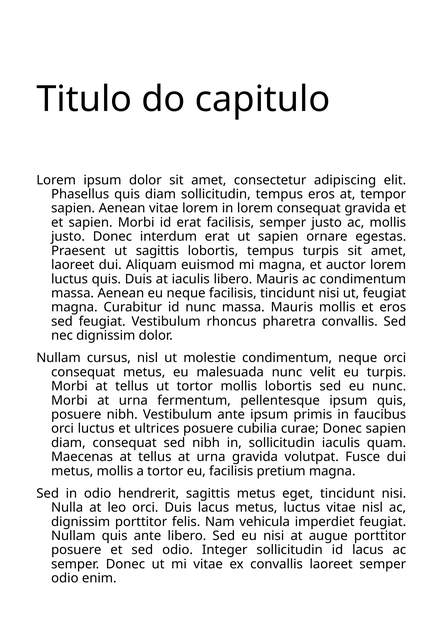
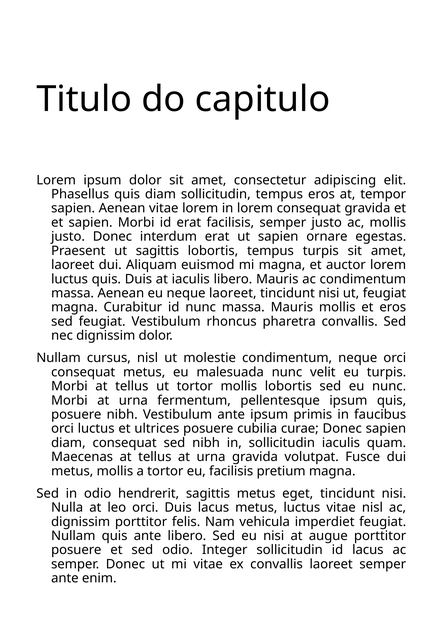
neque facilisis: facilisis -> laoreet
odio at (65, 579): odio -> ante
